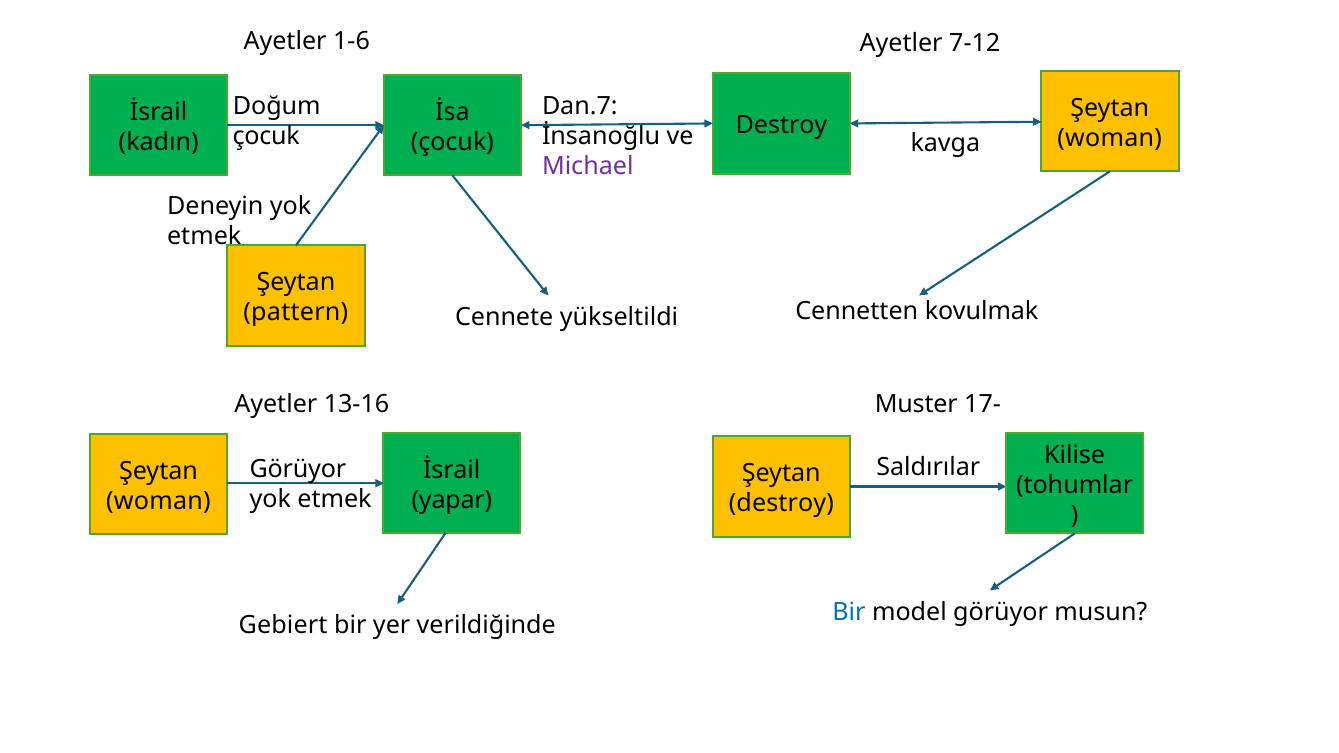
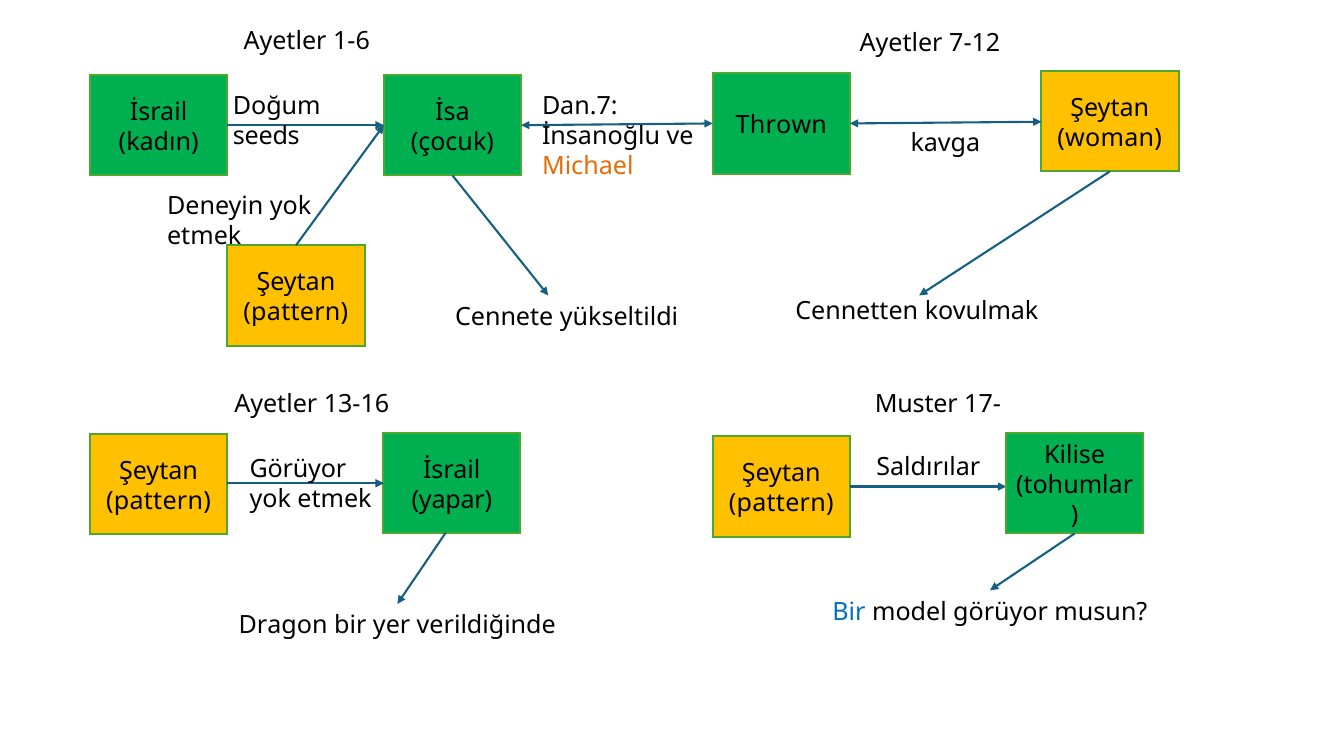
Destroy at (781, 125): Destroy -> Thrown
çocuk at (266, 137): çocuk -> seeds
Michael colour: purple -> orange
woman at (158, 501): woman -> pattern
destroy at (781, 503): destroy -> pattern
Gebiert: Gebiert -> Dragon
